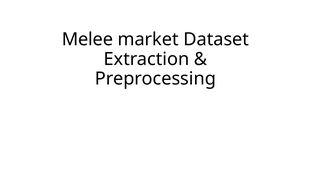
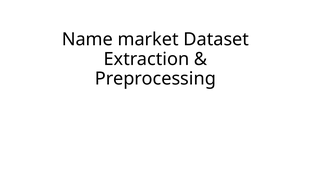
Melee: Melee -> Name
